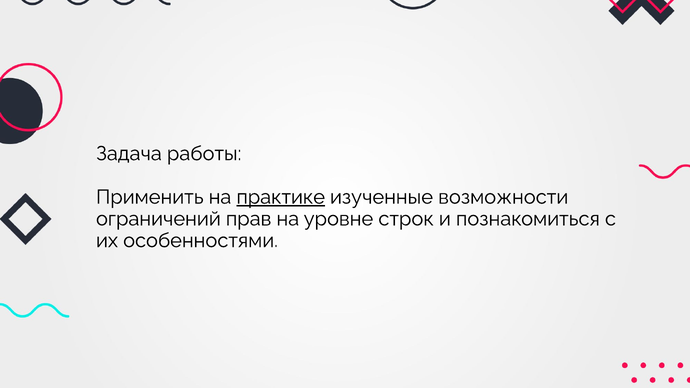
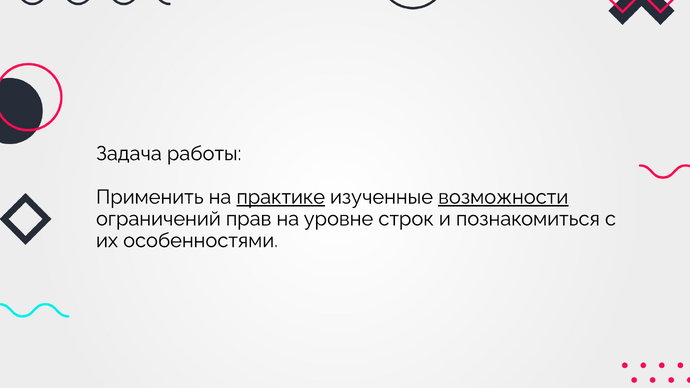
возможности underline: none -> present
